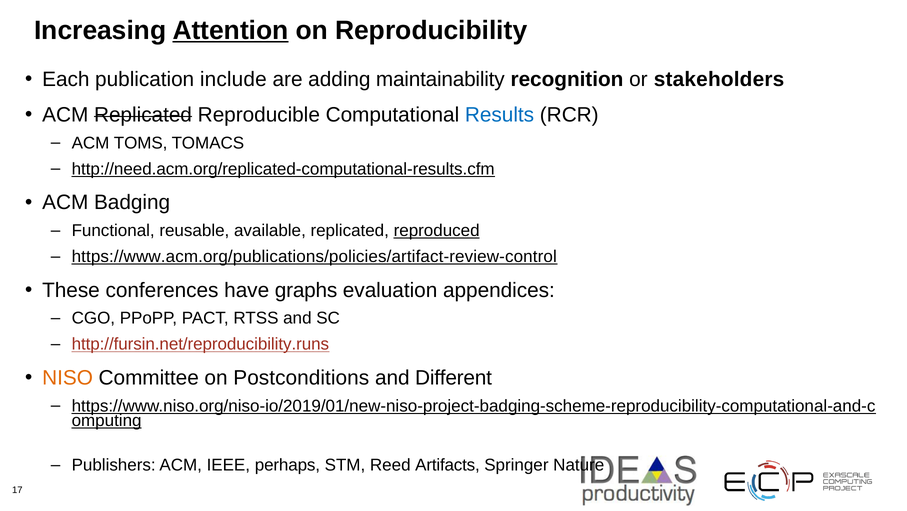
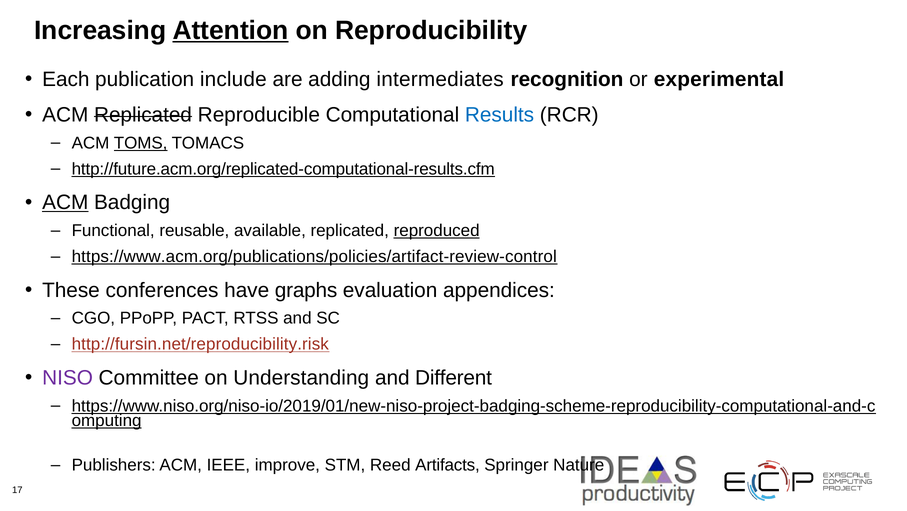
maintainability: maintainability -> intermediates
stakeholders: stakeholders -> experimental
TOMS underline: none -> present
http://need.acm.org/replicated-computational-results.cfm: http://need.acm.org/replicated-computational-results.cfm -> http://future.acm.org/replicated-computational-results.cfm
ACM at (65, 202) underline: none -> present
http://fursin.net/reproducibility.runs: http://fursin.net/reproducibility.runs -> http://fursin.net/reproducibility.risk
NISO colour: orange -> purple
Postconditions: Postconditions -> Understanding
perhaps: perhaps -> improve
